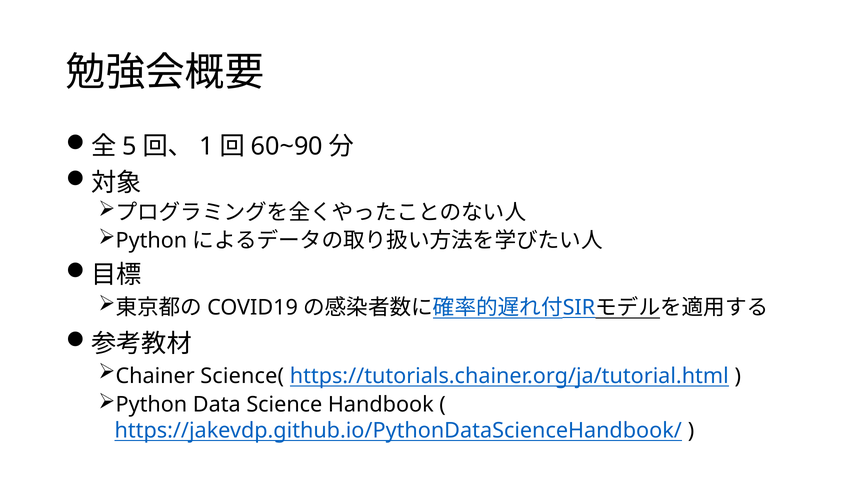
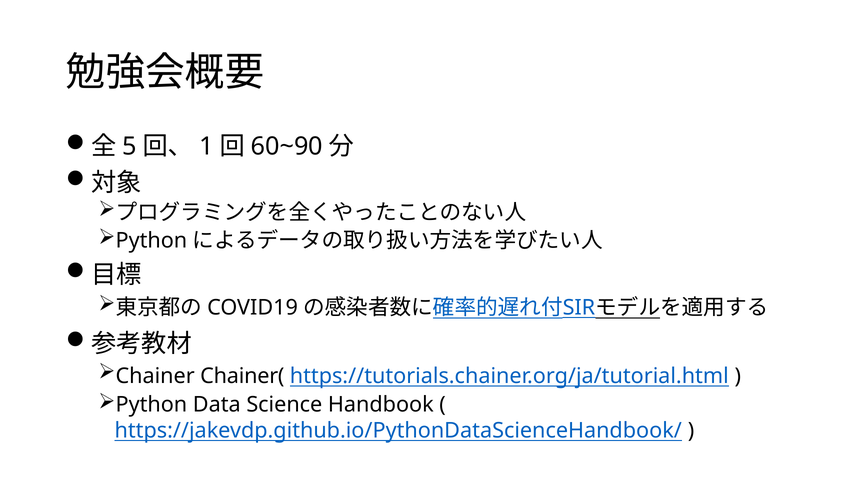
Science(: Science( -> Chainer(
